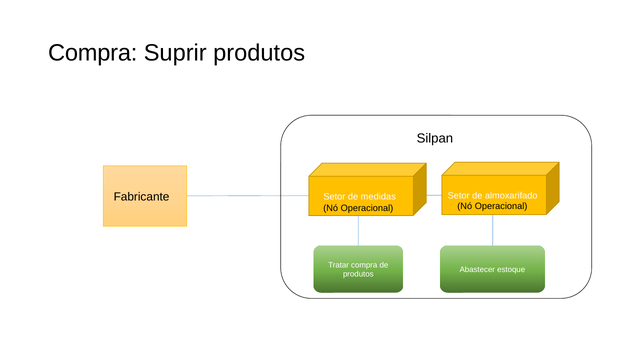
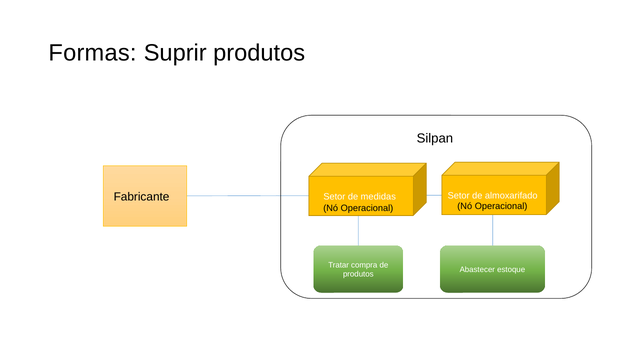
Compra at (93, 53): Compra -> Formas
